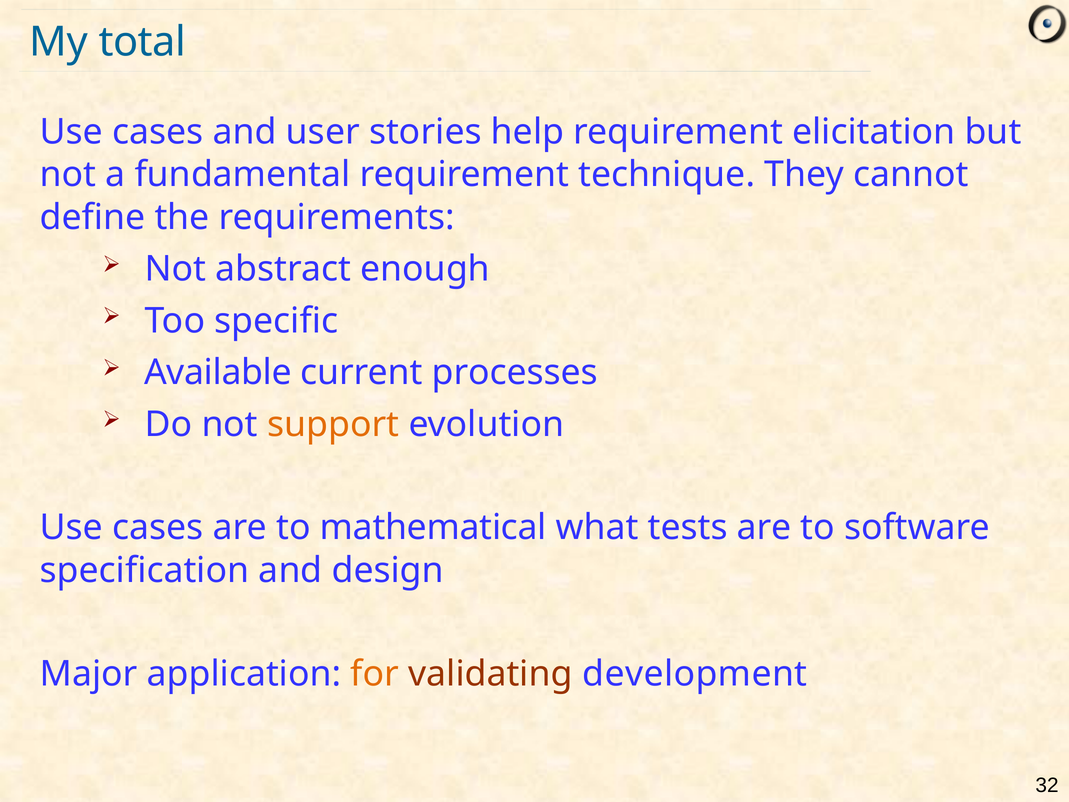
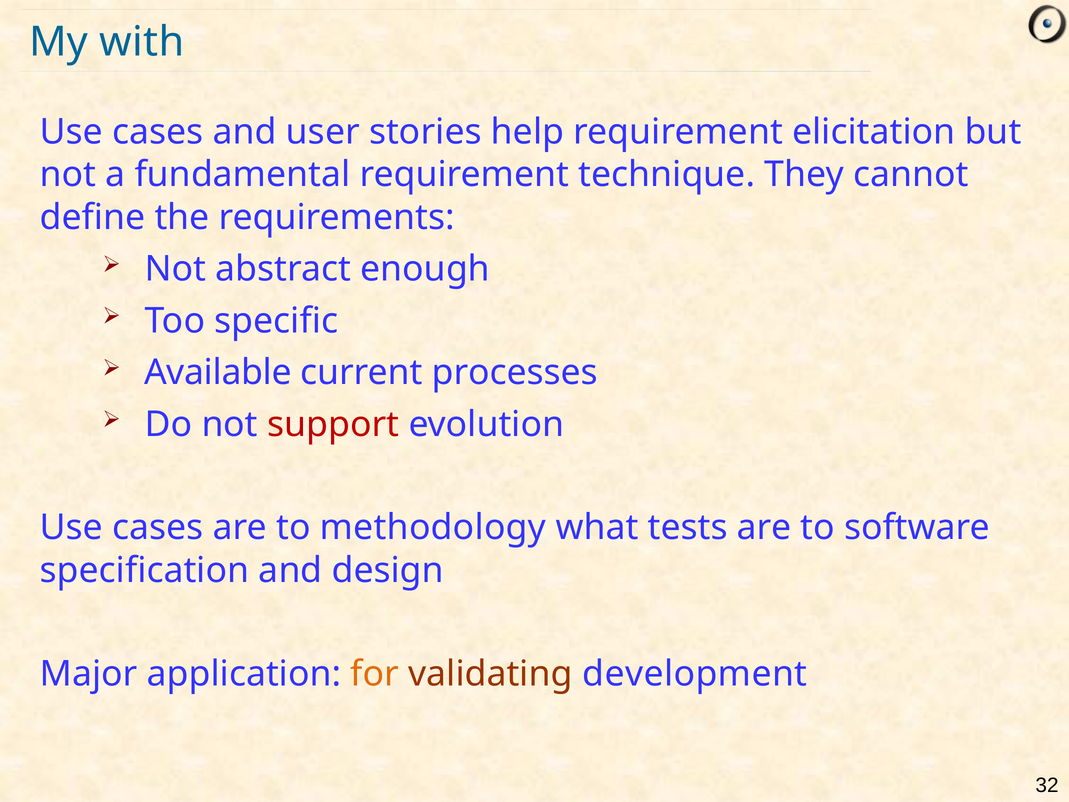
total: total -> with
support colour: orange -> red
mathematical: mathematical -> methodology
